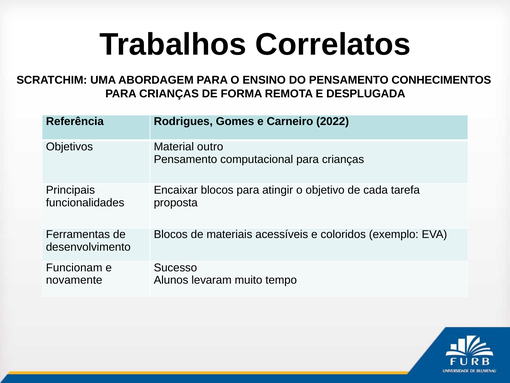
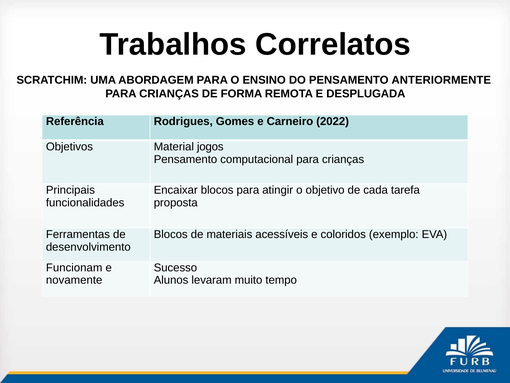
CONHECIMENTOS: CONHECIMENTOS -> ANTERIORMENTE
outro: outro -> jogos
